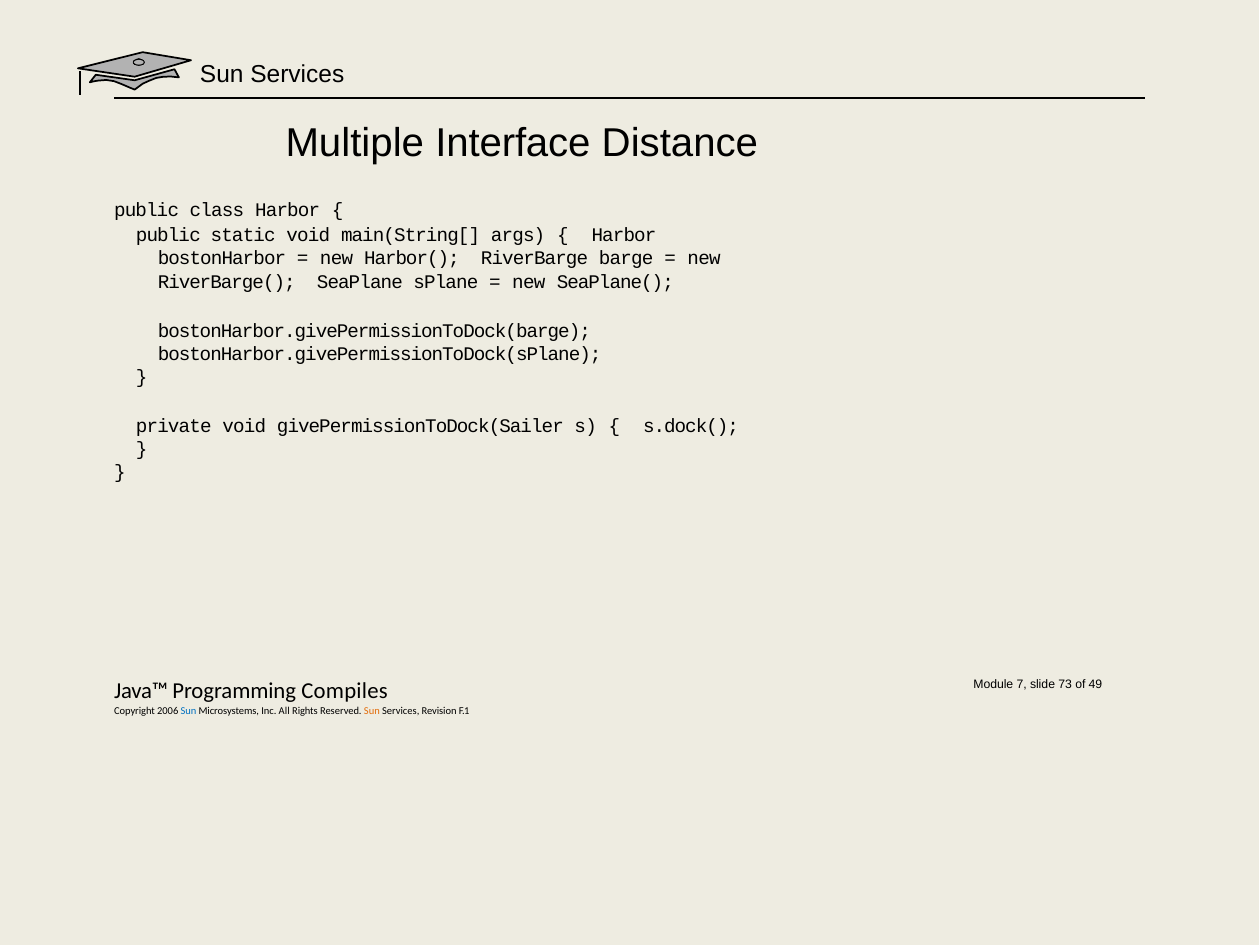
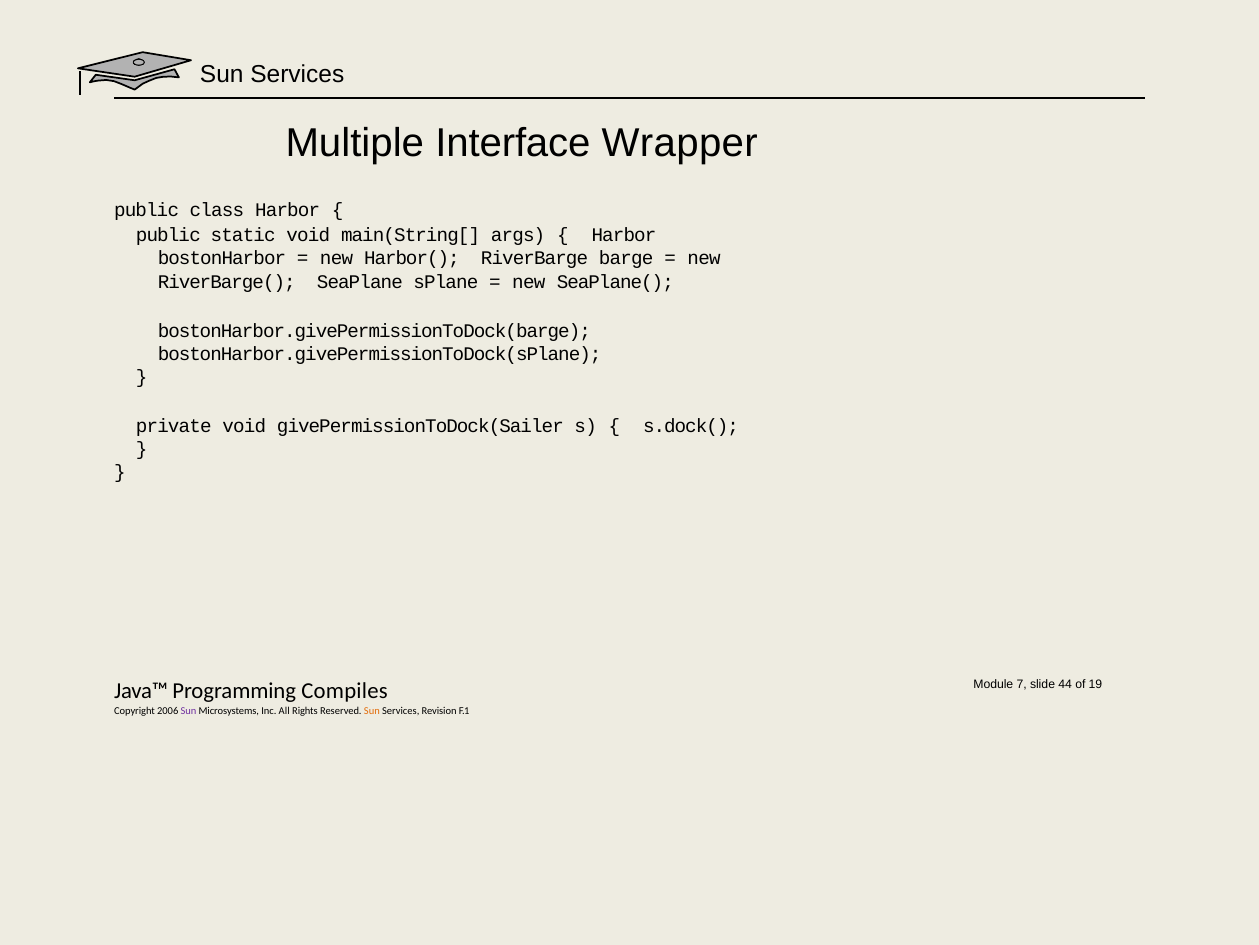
Distance: Distance -> Wrapper
73: 73 -> 44
49: 49 -> 19
Sun at (188, 711) colour: blue -> purple
